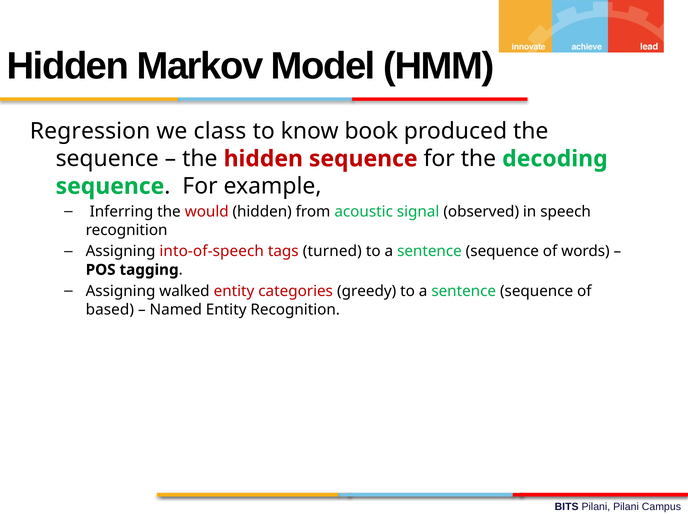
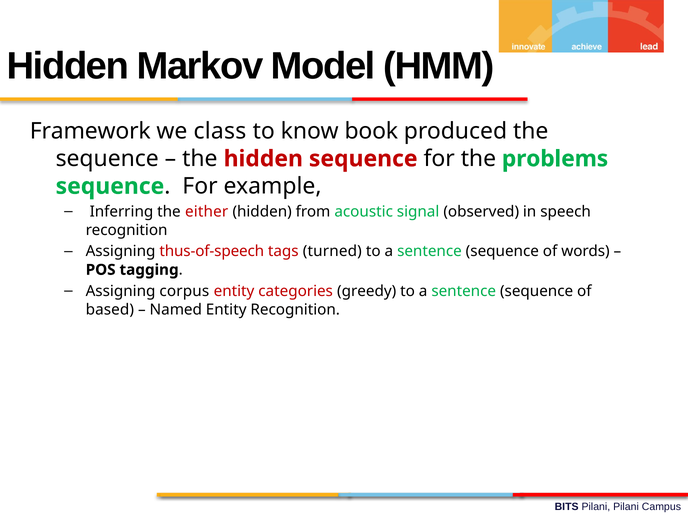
Regression: Regression -> Framework
decoding: decoding -> problems
would: would -> either
into-of-speech: into-of-speech -> thus-of-speech
walked: walked -> corpus
